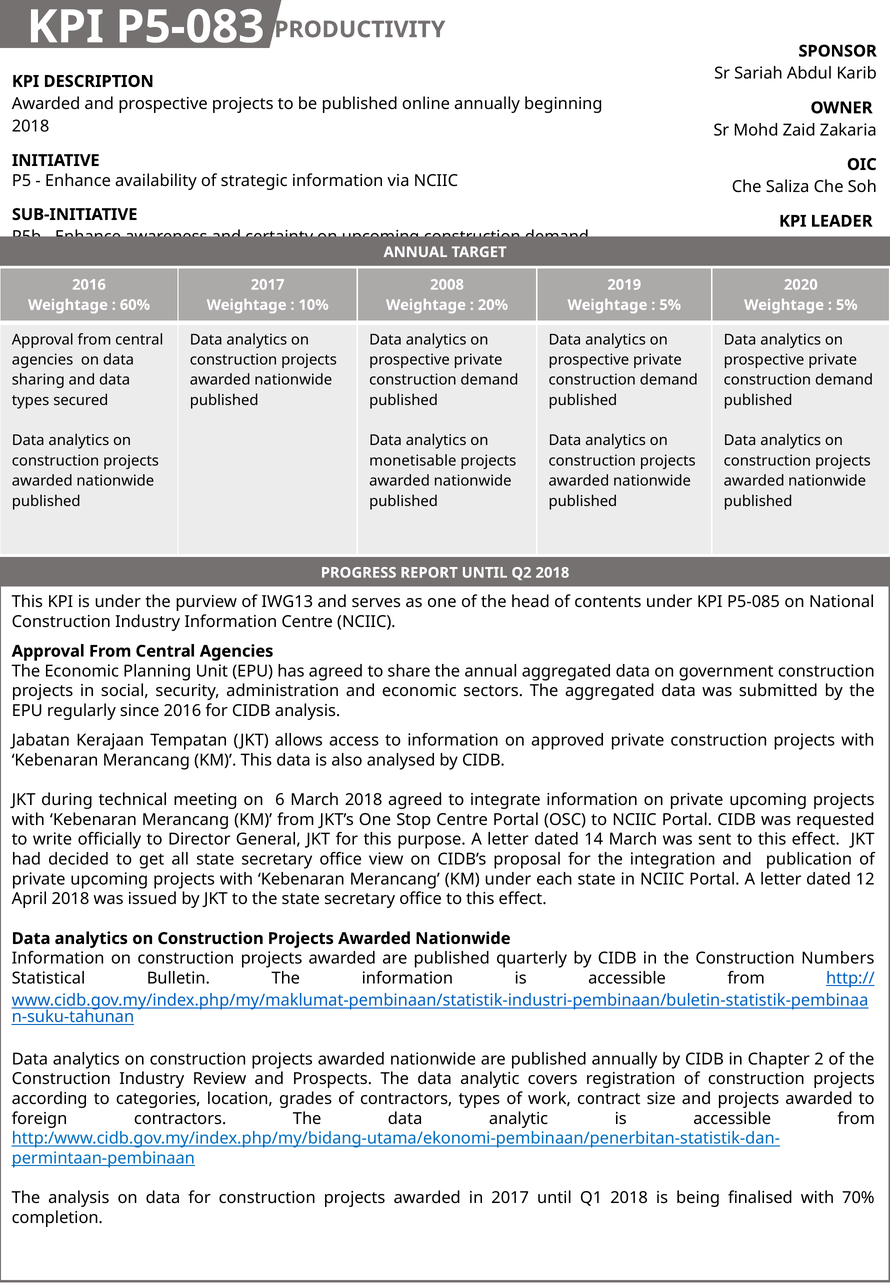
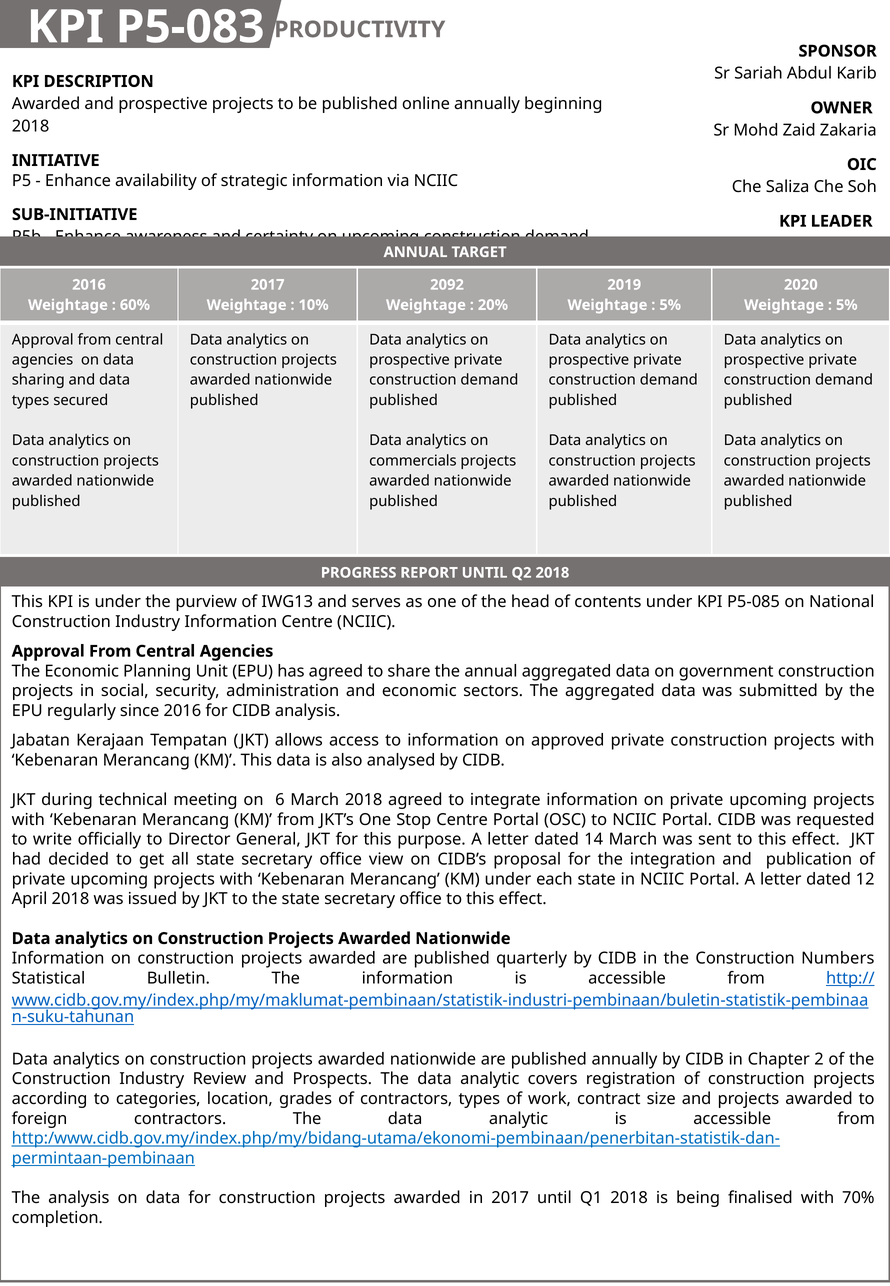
2008: 2008 -> 2092
monetisable: monetisable -> commercials
